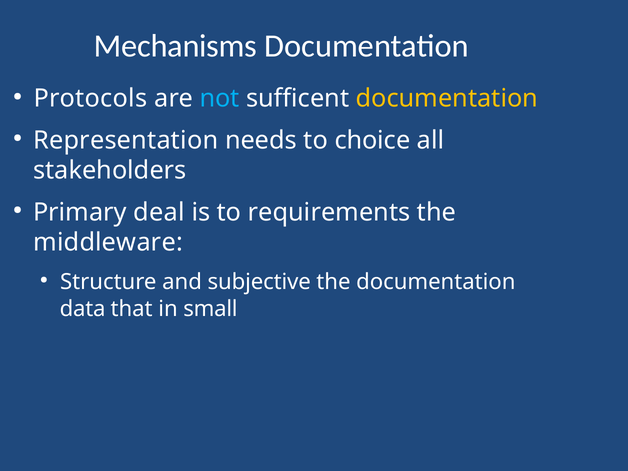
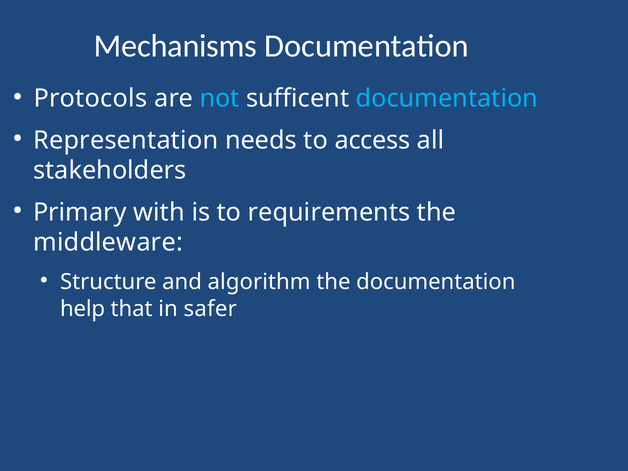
documentation at (447, 99) colour: yellow -> light blue
choice: choice -> access
deal: deal -> with
subjective: subjective -> algorithm
data: data -> help
small: small -> safer
